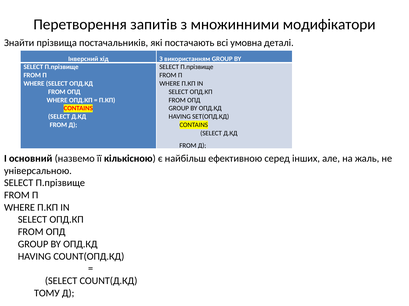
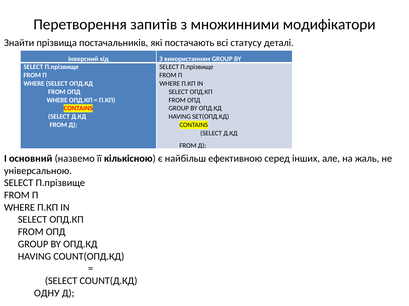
умовна: умовна -> статусу
ТОМУ: ТОМУ -> ОДНУ
